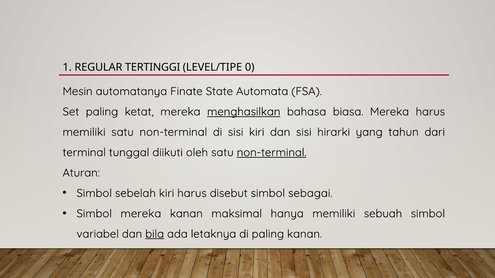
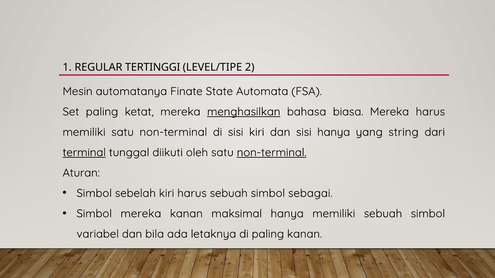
0: 0 -> 2
sisi hirarki: hirarki -> hanya
tahun: tahun -> string
terminal underline: none -> present
harus disebut: disebut -> sebuah
bila underline: present -> none
